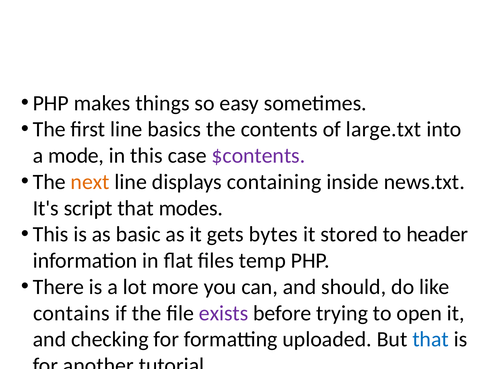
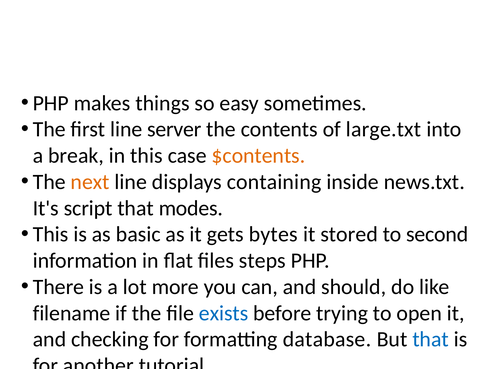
basics: basics -> server
mode: mode -> break
$contents colour: purple -> orange
header: header -> second
temp: temp -> steps
contains: contains -> filename
exists colour: purple -> blue
uploaded: uploaded -> database
